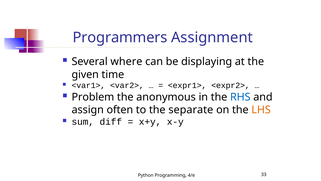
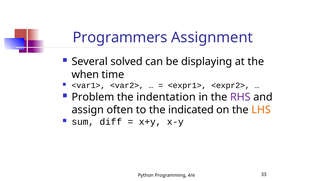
where: where -> solved
given: given -> when
anonymous: anonymous -> indentation
RHS colour: blue -> purple
separate: separate -> indicated
